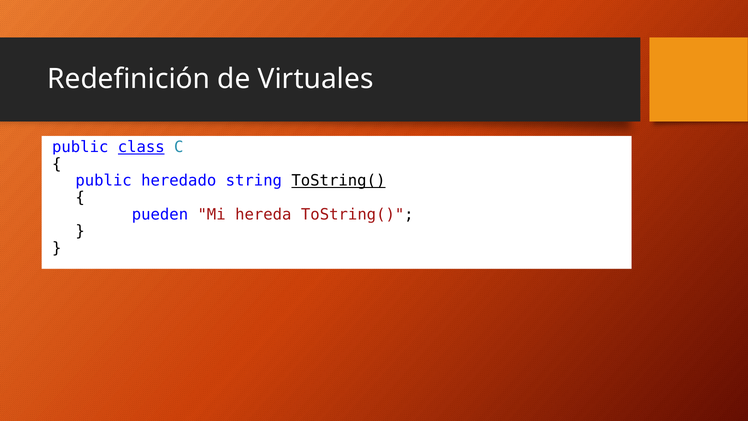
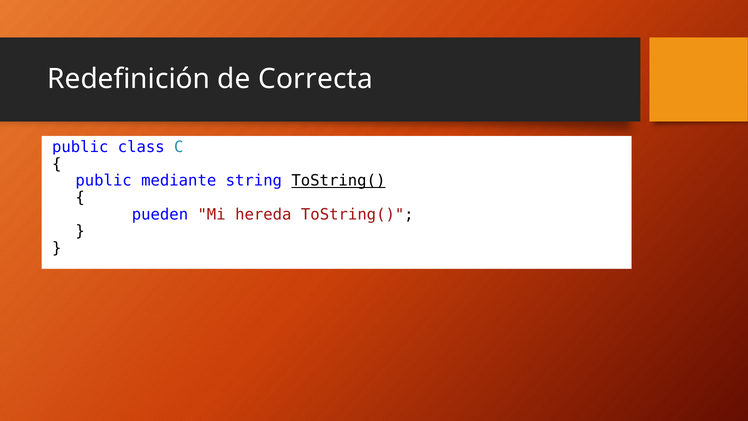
Virtuales: Virtuales -> Correcta
class underline: present -> none
heredado: heredado -> mediante
